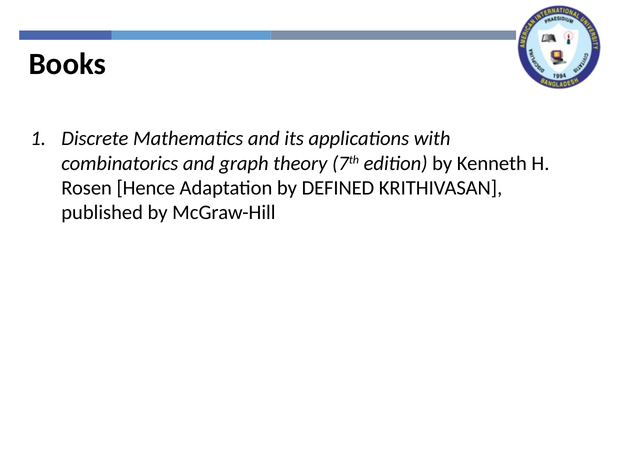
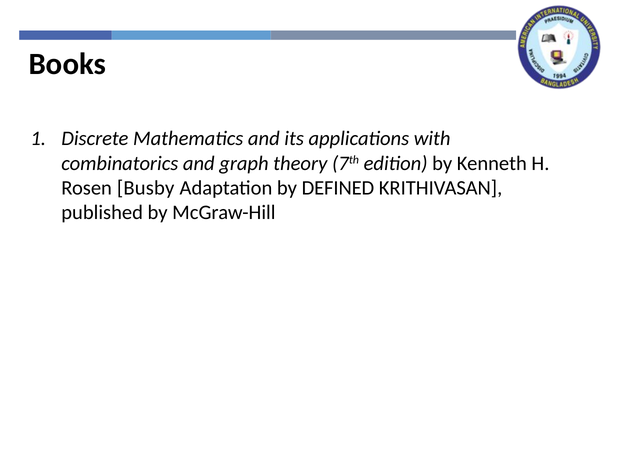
Hence: Hence -> Busby
